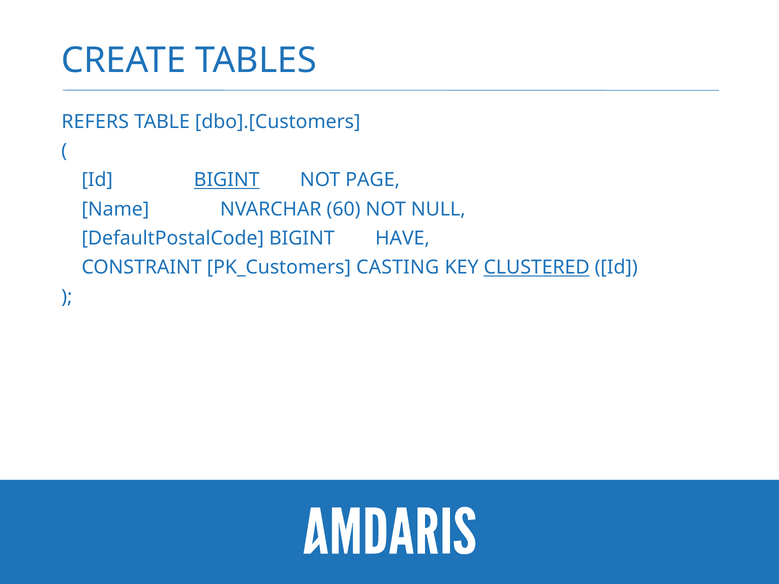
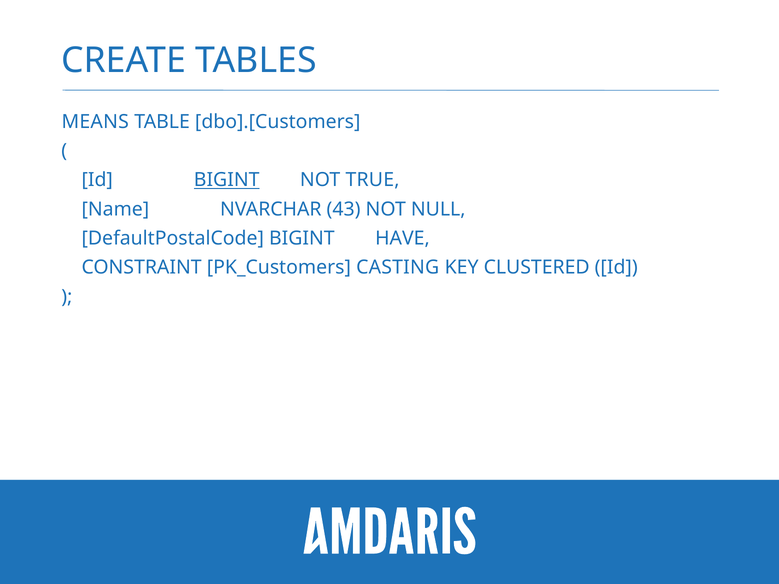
REFERS: REFERS -> MEANS
PAGE: PAGE -> TRUE
60: 60 -> 43
CLUSTERED underline: present -> none
